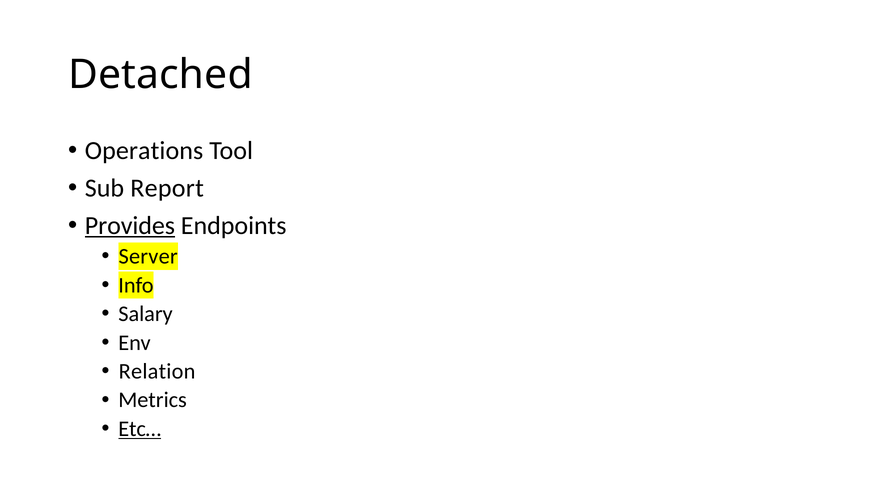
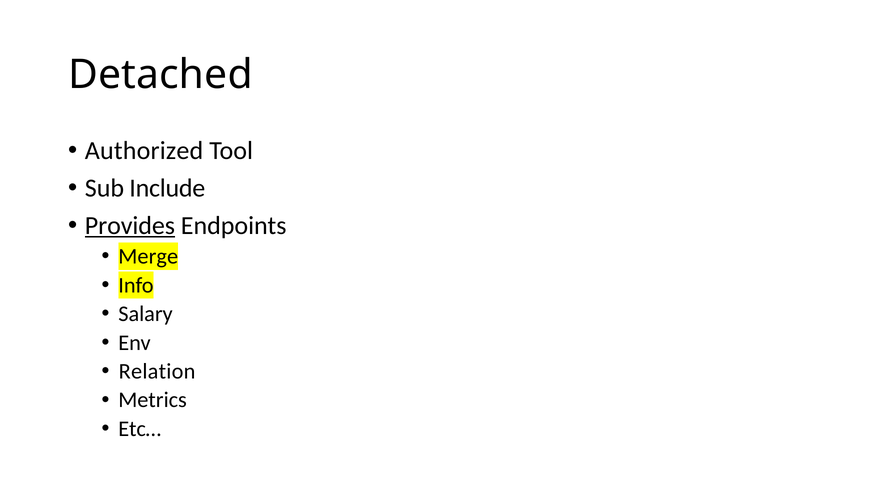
Operations: Operations -> Authorized
Report: Report -> Include
Server: Server -> Merge
Etc… underline: present -> none
